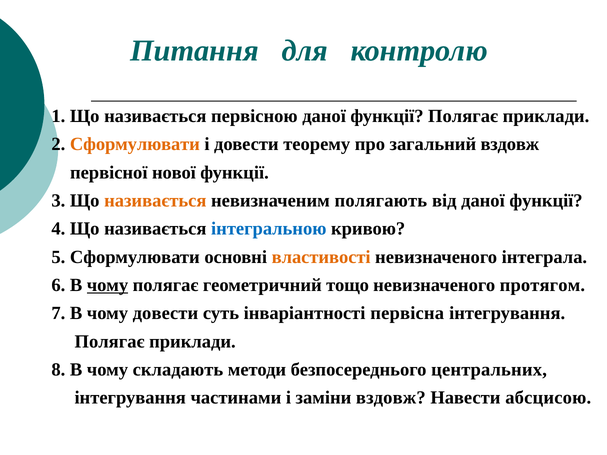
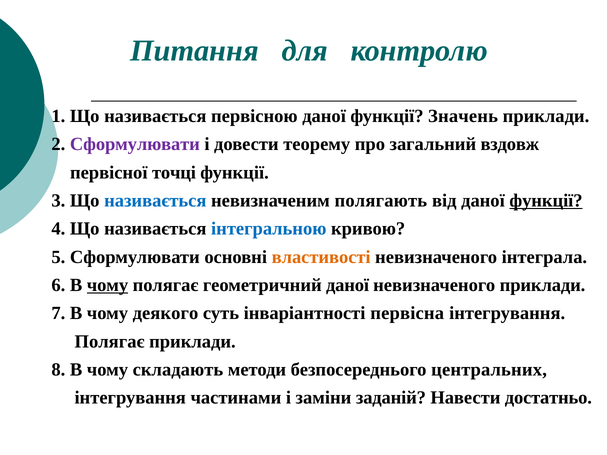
функції Полягає: Полягає -> Значень
Сформулювати at (135, 144) colour: orange -> purple
нової: нової -> точці
називається at (155, 201) colour: orange -> blue
функції at (546, 201) underline: none -> present
геометричний тощо: тощо -> даної
невизначеного протягом: протягом -> приклади
чому довести: довести -> деякого
заміни вздовж: вздовж -> заданій
абсцисою: абсцисою -> достатньо
